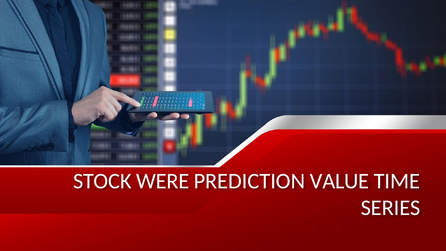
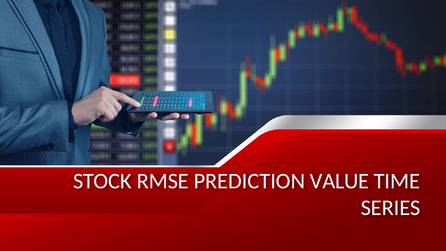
WERE: WERE -> RMSE
